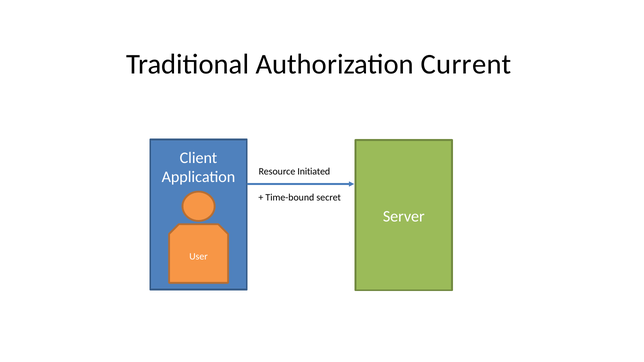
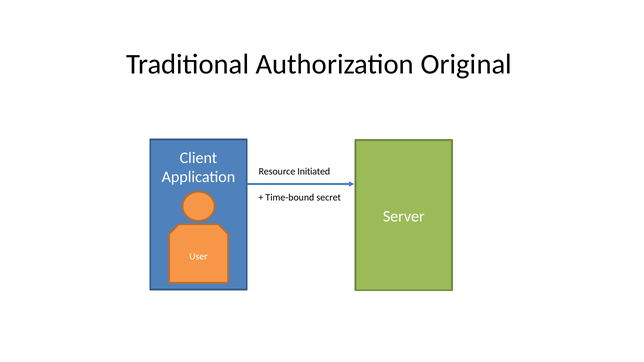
Current: Current -> Original
